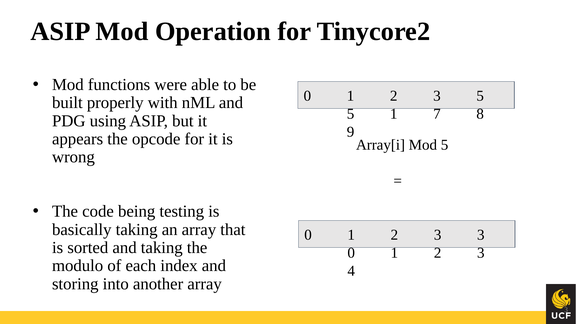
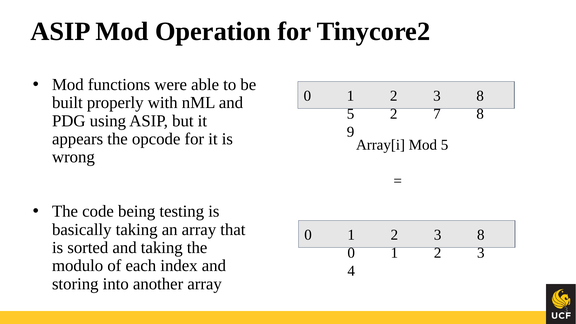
5 at (480, 96): 5 -> 8
5 1: 1 -> 2
3 at (481, 235): 3 -> 8
